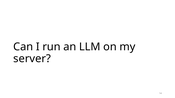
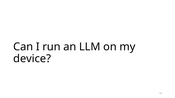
server: server -> device
